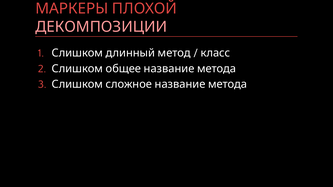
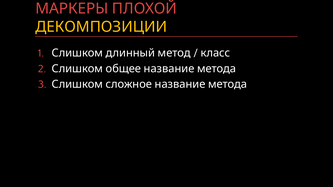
ДЕКОМПОЗИЦИИ colour: pink -> yellow
